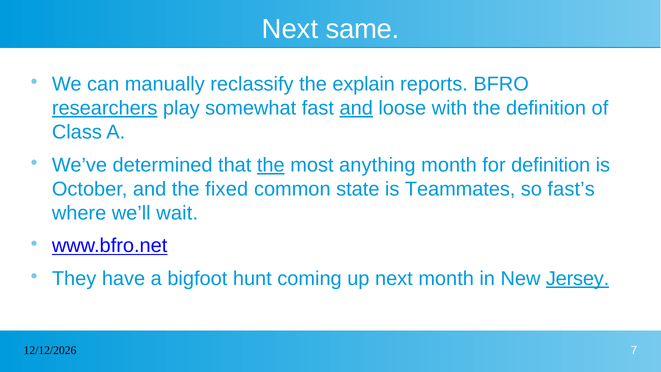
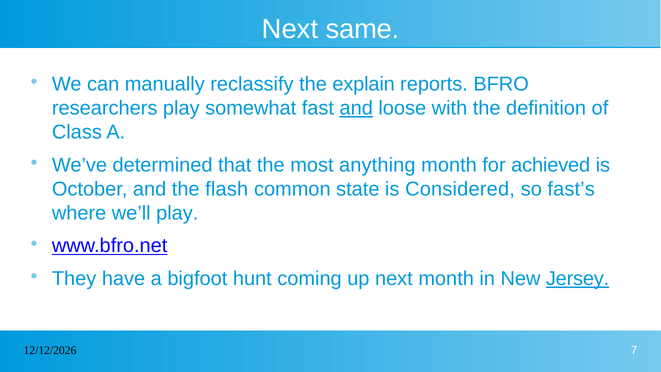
researchers underline: present -> none
the at (271, 165) underline: present -> none
for definition: definition -> achieved
fixed: fixed -> flash
Teammates: Teammates -> Considered
we’ll wait: wait -> play
